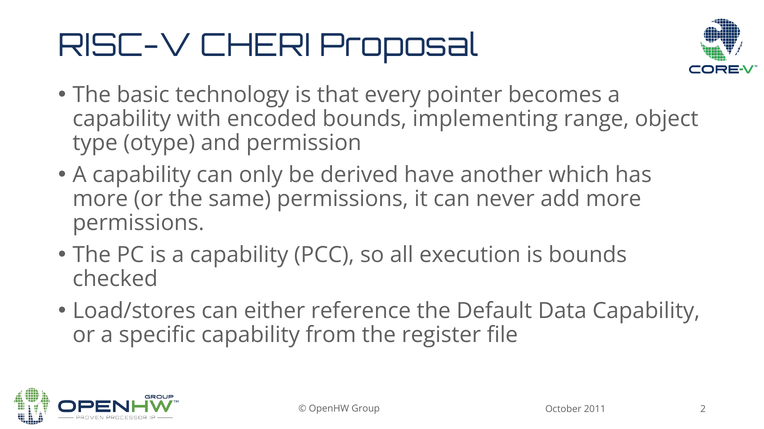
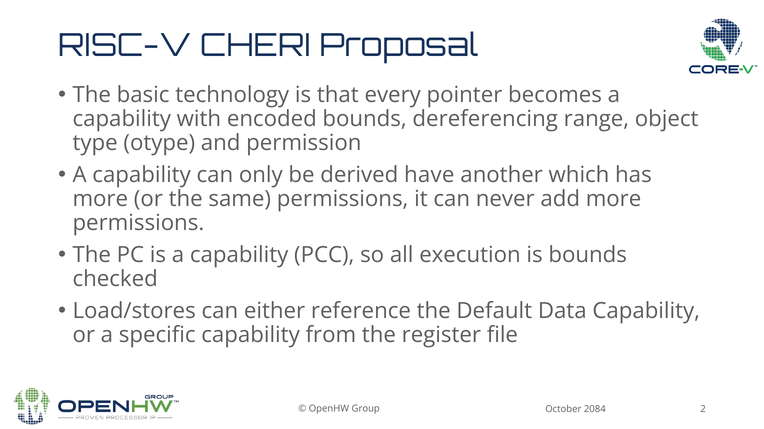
implementing: implementing -> dereferencing
2011: 2011 -> 2084
